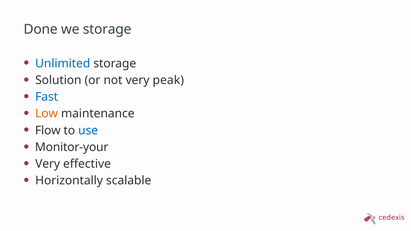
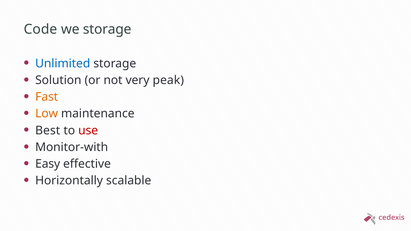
Done: Done -> Code
Fast colour: blue -> orange
Flow: Flow -> Best
use colour: blue -> red
Monitor-your: Monitor-your -> Monitor-with
Very at (48, 164): Very -> Easy
